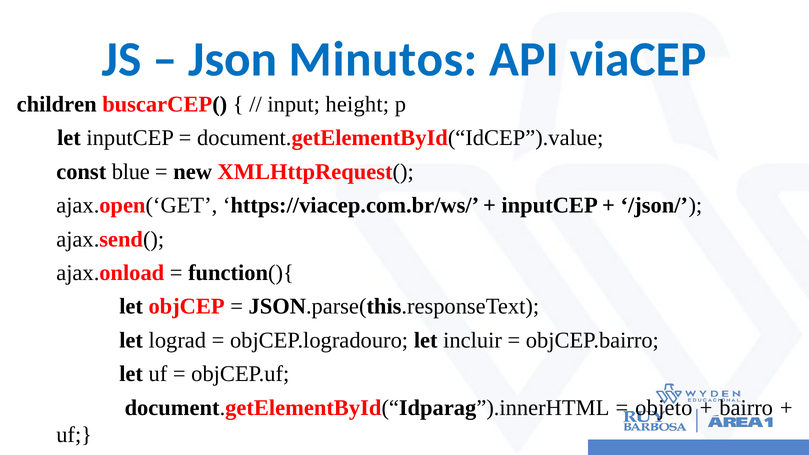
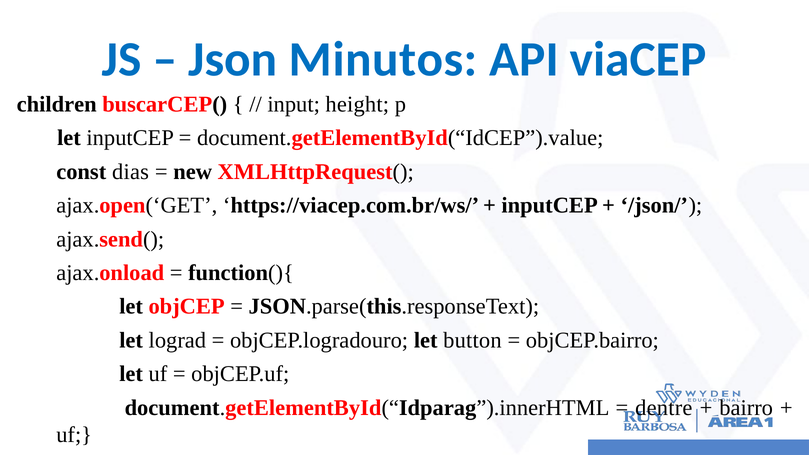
blue: blue -> dias
incluir: incluir -> button
objeto: objeto -> dentre
